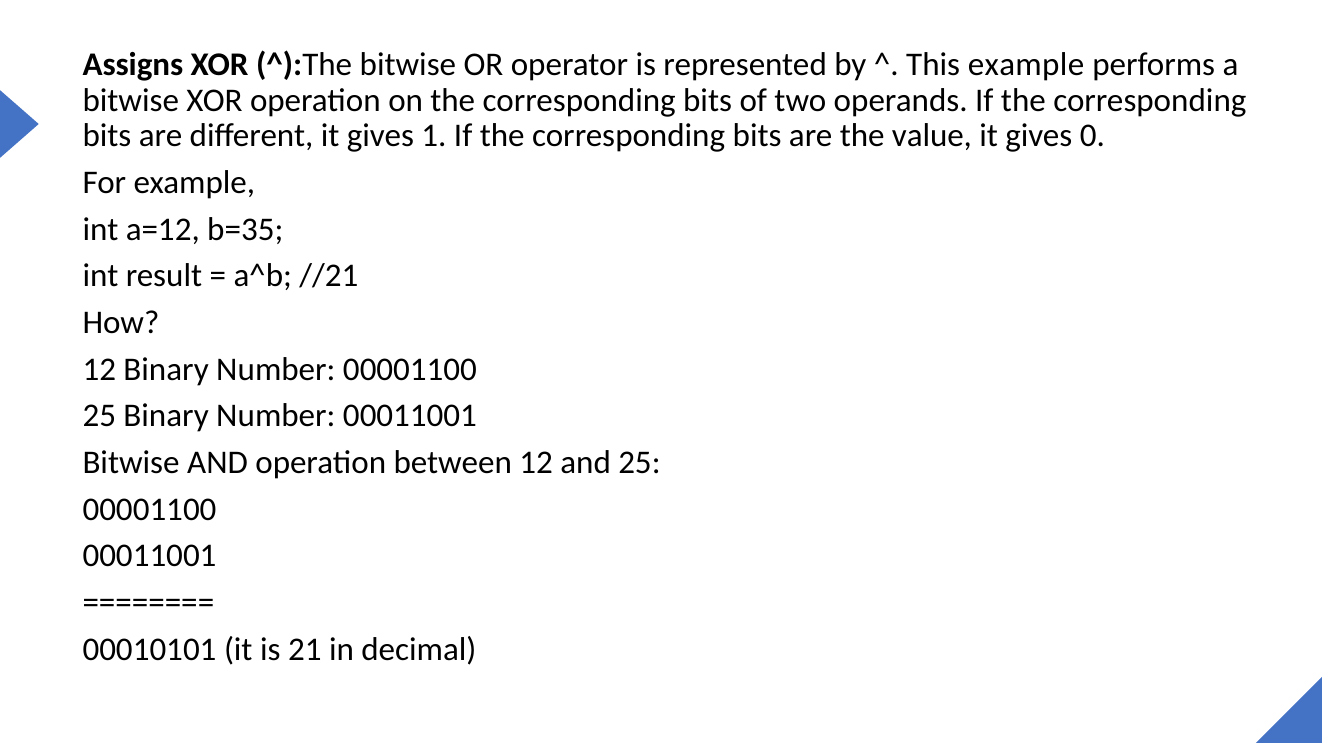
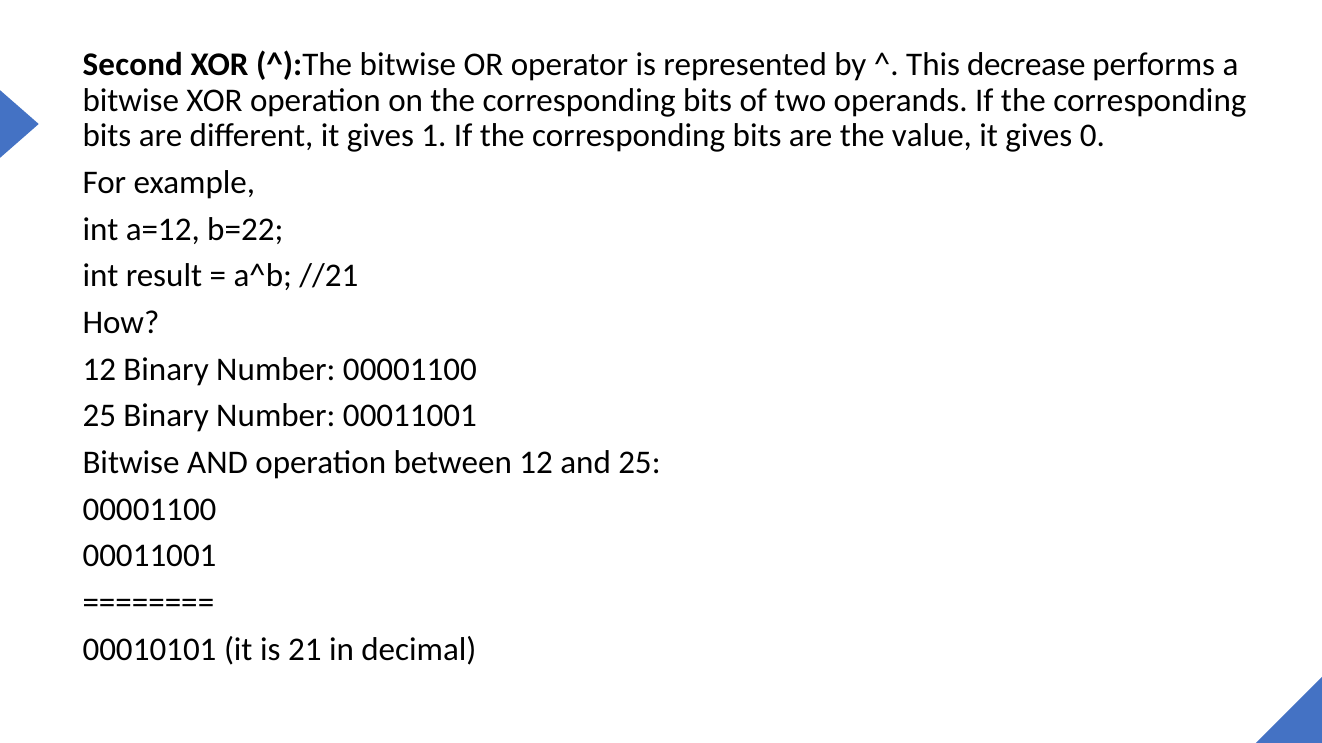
Assigns: Assigns -> Second
This example: example -> decrease
b=35: b=35 -> b=22
